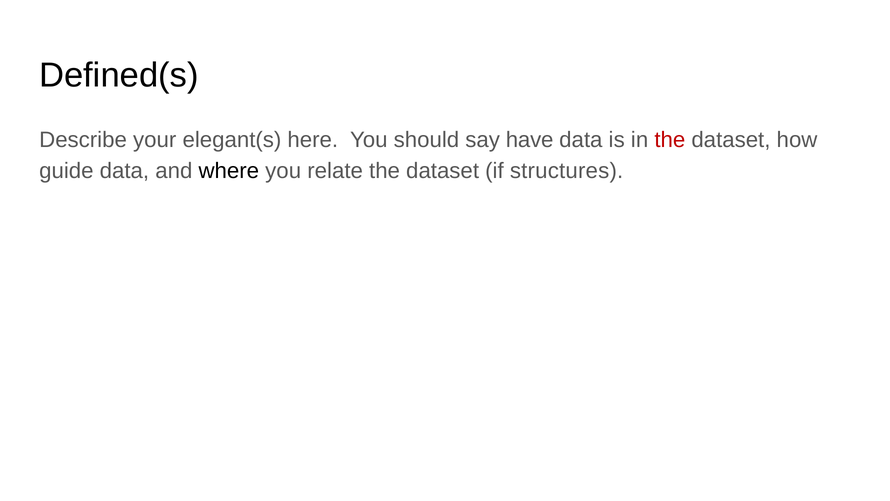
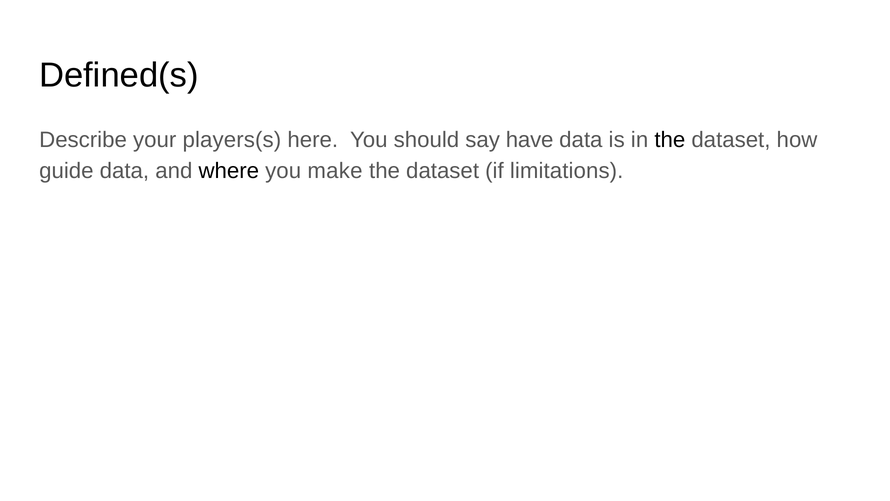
elegant(s: elegant(s -> players(s
the at (670, 140) colour: red -> black
relate: relate -> make
structures: structures -> limitations
